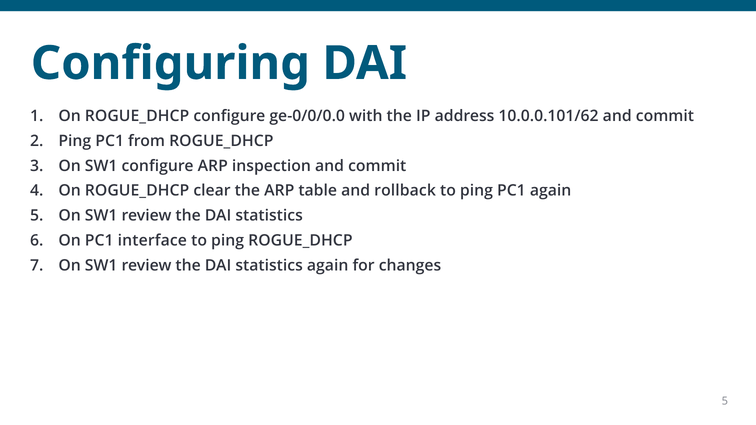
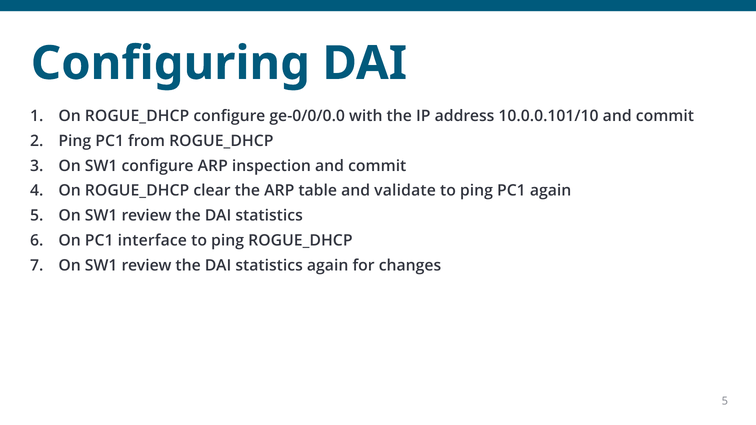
10.0.0.101/62: 10.0.0.101/62 -> 10.0.0.101/10
rollback: rollback -> validate
